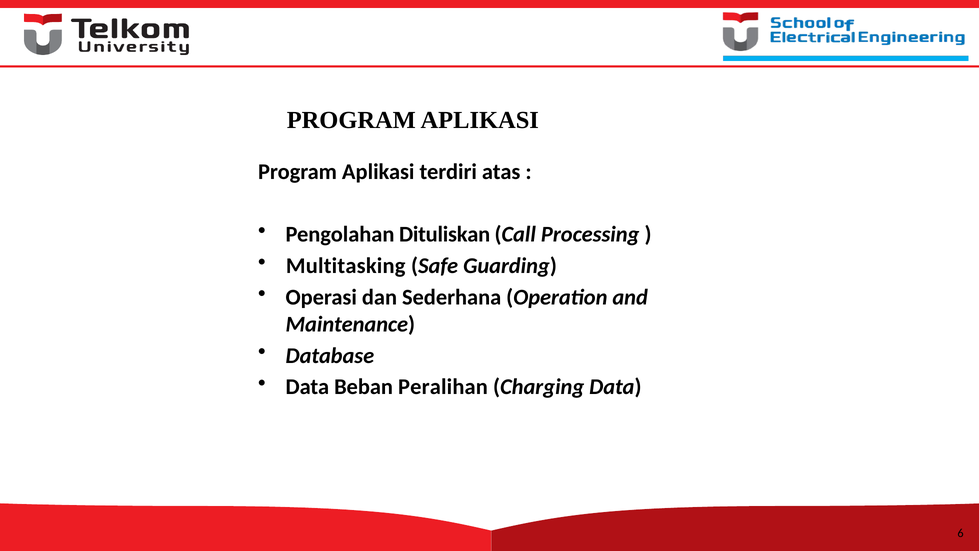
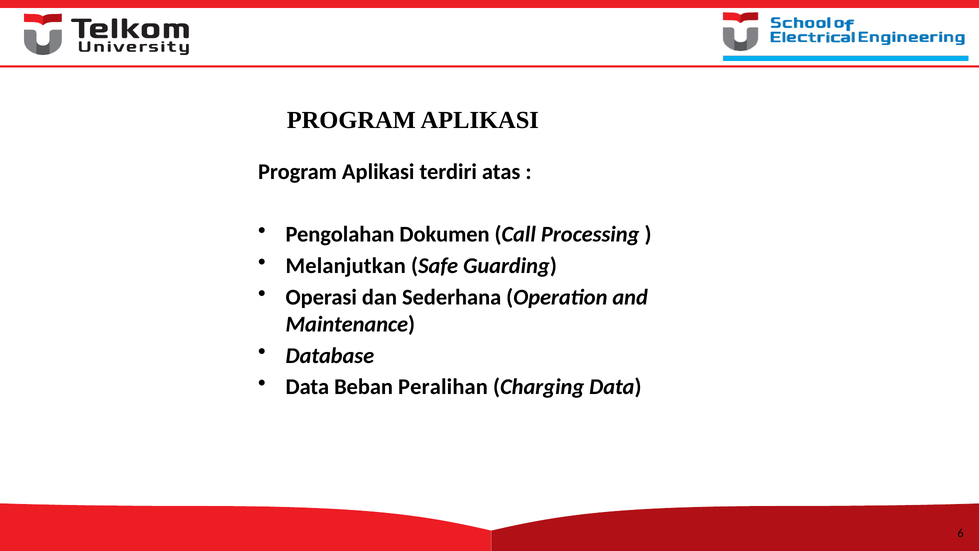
Dituliskan: Dituliskan -> Dokumen
Multitasking: Multitasking -> Melanjutkan
